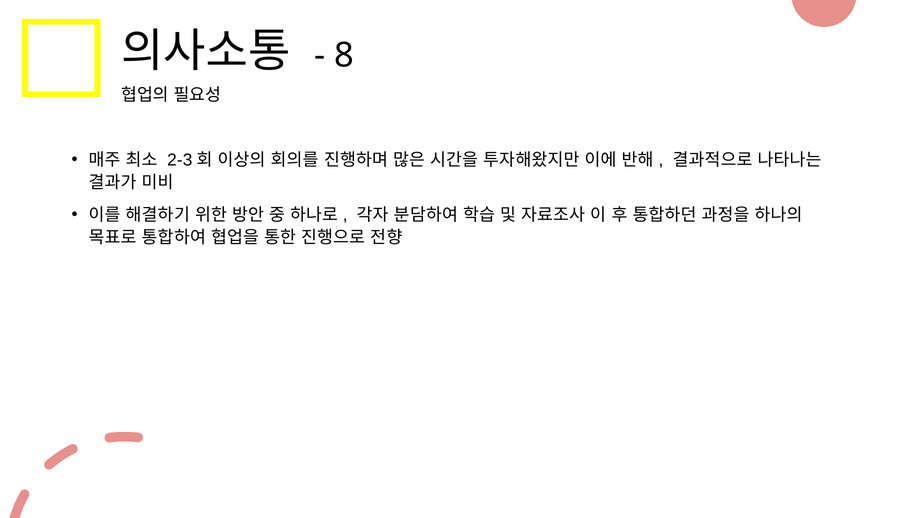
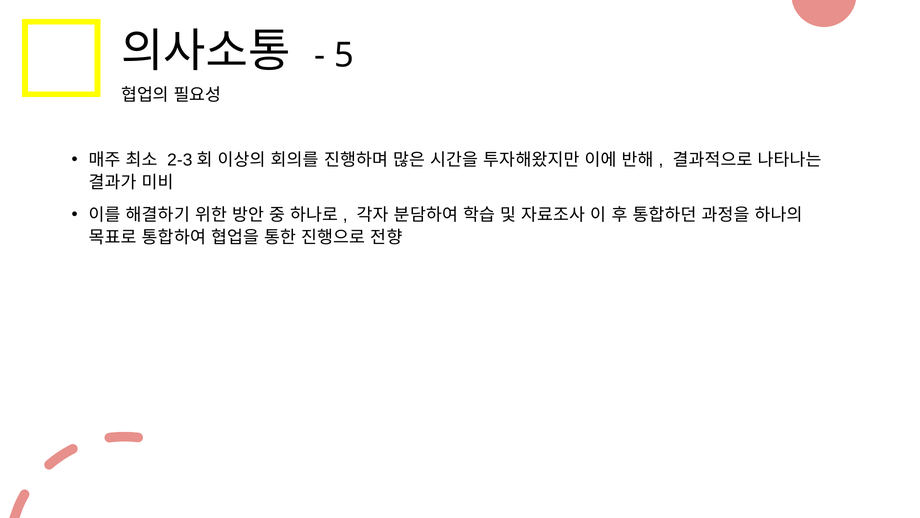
8: 8 -> 5
